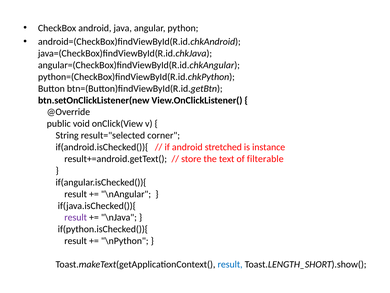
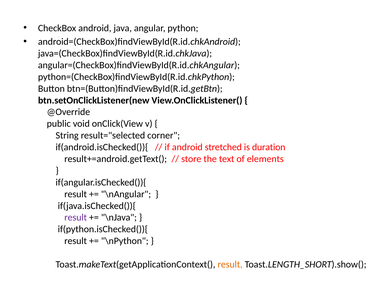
instance: instance -> duration
filterable: filterable -> elements
result at (230, 264) colour: blue -> orange
